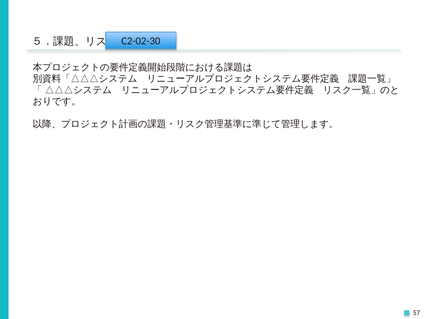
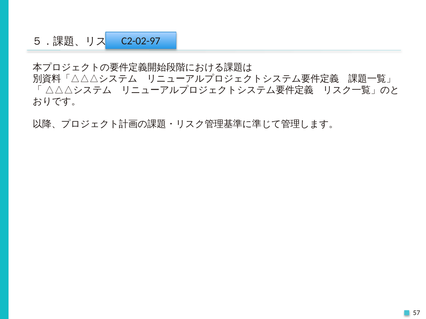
C2-02-30: C2-02-30 -> C2-02-97
